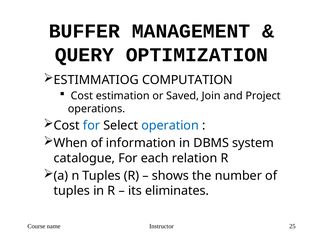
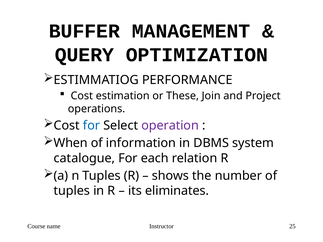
COMPUTATION: COMPUTATION -> PERFORMANCE
Saved: Saved -> These
operation colour: blue -> purple
